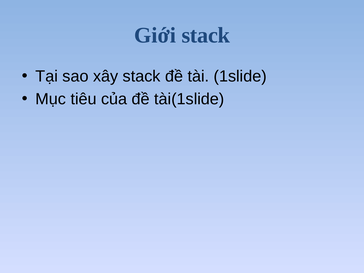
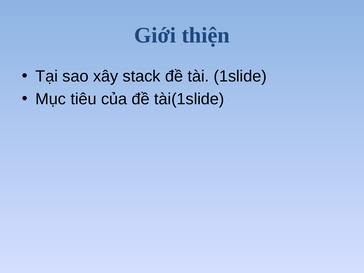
Giới stack: stack -> thiện
